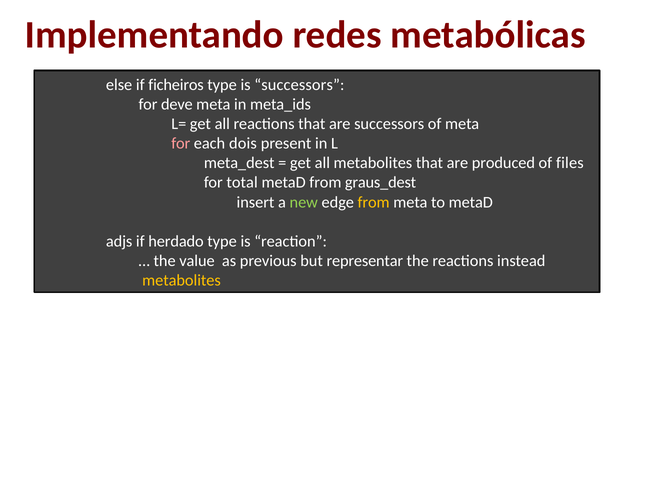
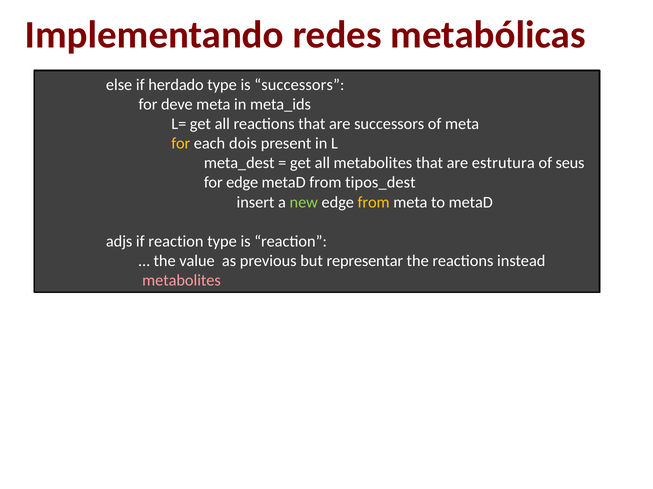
ficheiros: ficheiros -> herdado
for at (181, 144) colour: pink -> yellow
produced: produced -> estrutura
files: files -> seus
for total: total -> edge
graus_dest: graus_dest -> tipos_dest
if herdado: herdado -> reaction
metabolites at (182, 281) colour: yellow -> pink
